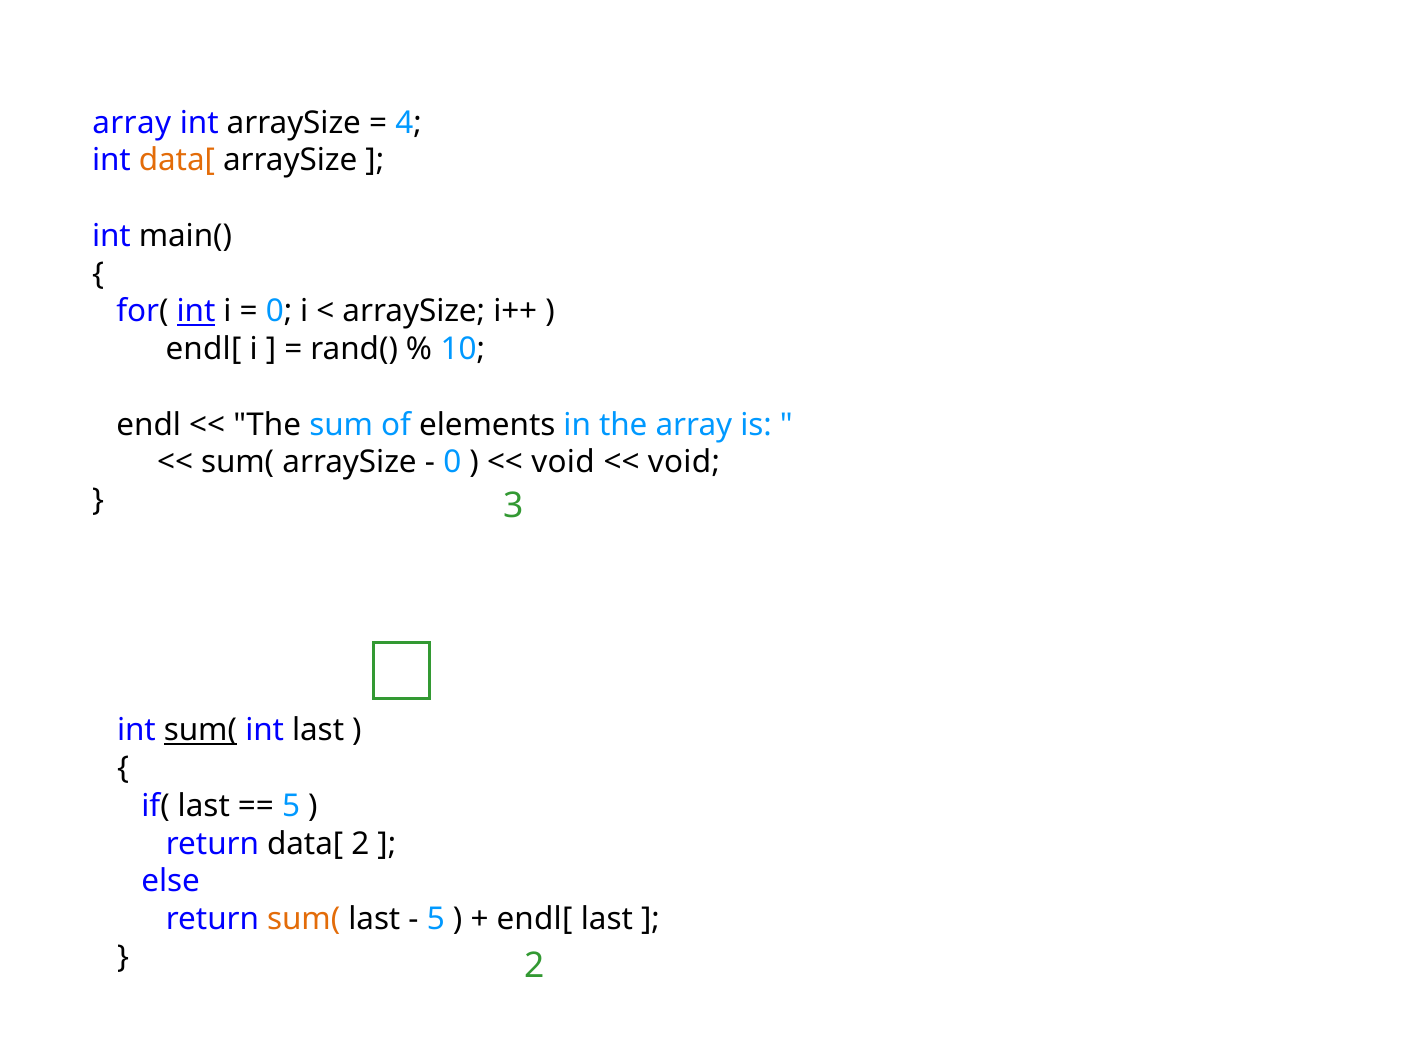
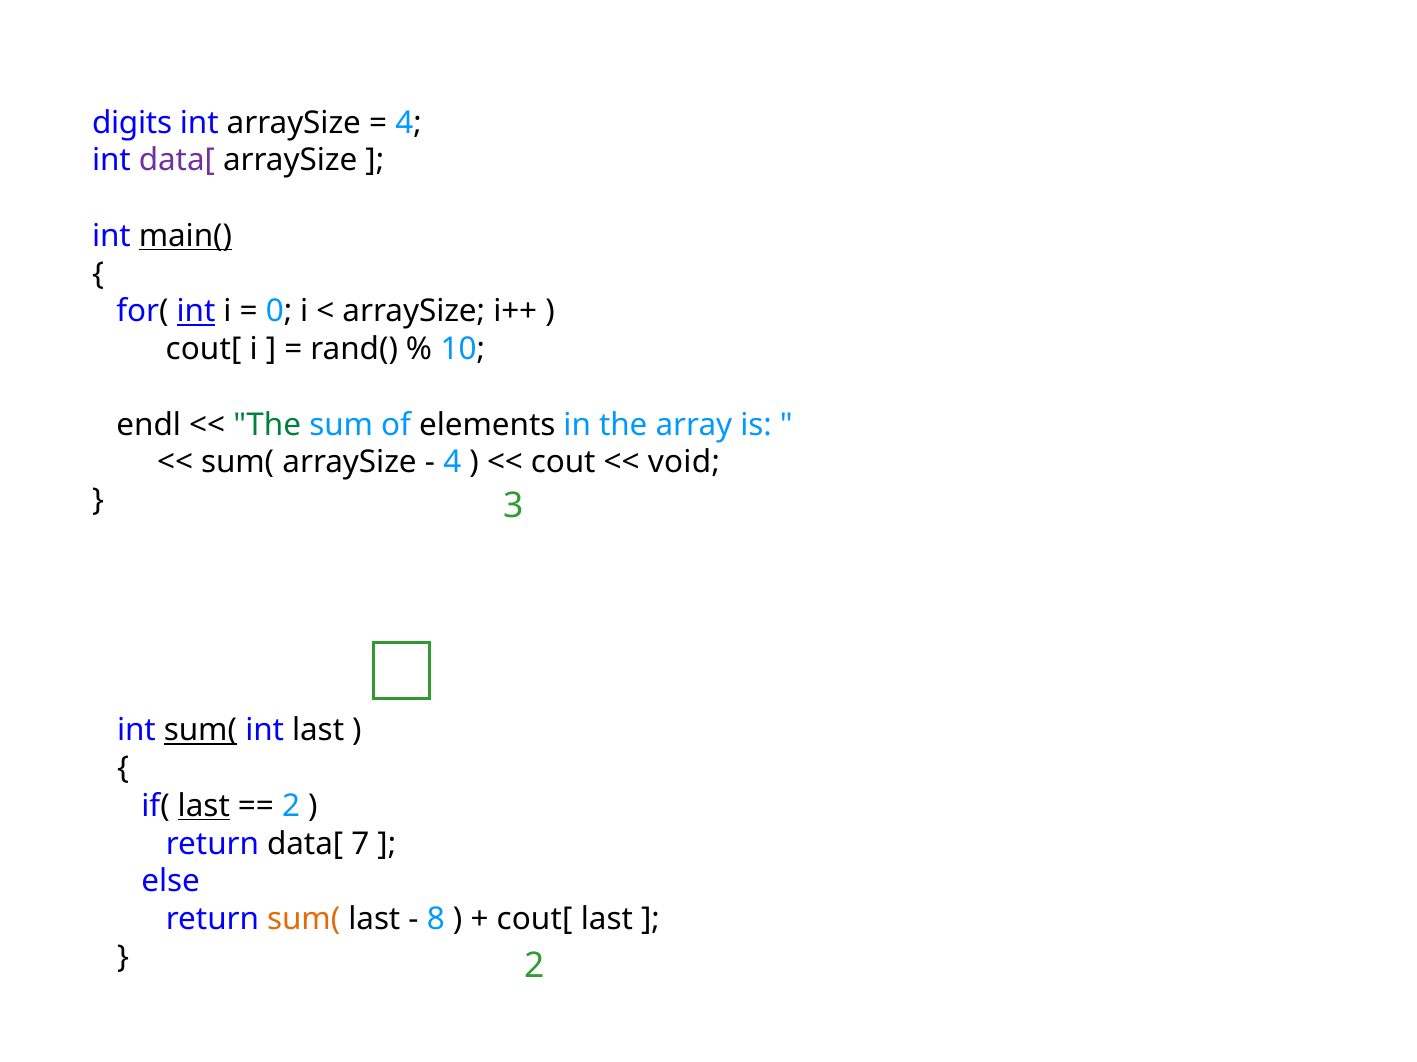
array at (132, 123): array -> digits
data[ at (177, 161) colour: orange -> purple
main( underline: none -> present
endl[ at (203, 350): endl[ -> cout[
The at (267, 425) colour: black -> green
0 at (452, 463): 0 -> 4
void at (563, 463): void -> cout
last at (204, 807) underline: none -> present
5 at (291, 807): 5 -> 2
data[ 2: 2 -> 7
5 at (436, 920): 5 -> 8
endl[ at (534, 920): endl[ -> cout[
